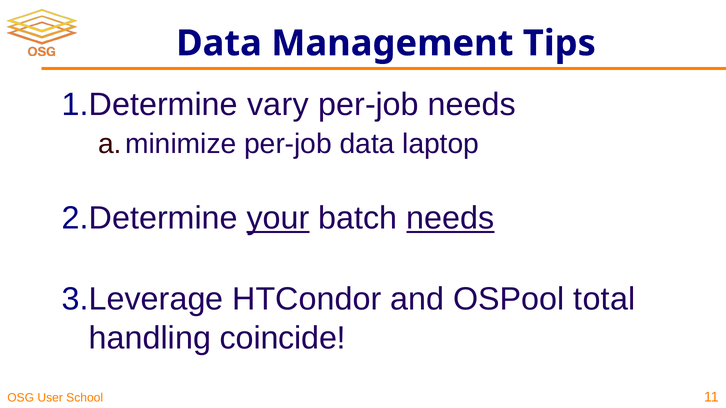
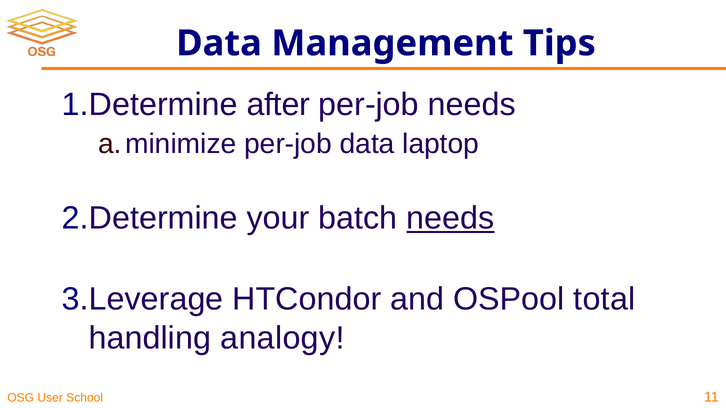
vary: vary -> after
your underline: present -> none
coincide: coincide -> analogy
